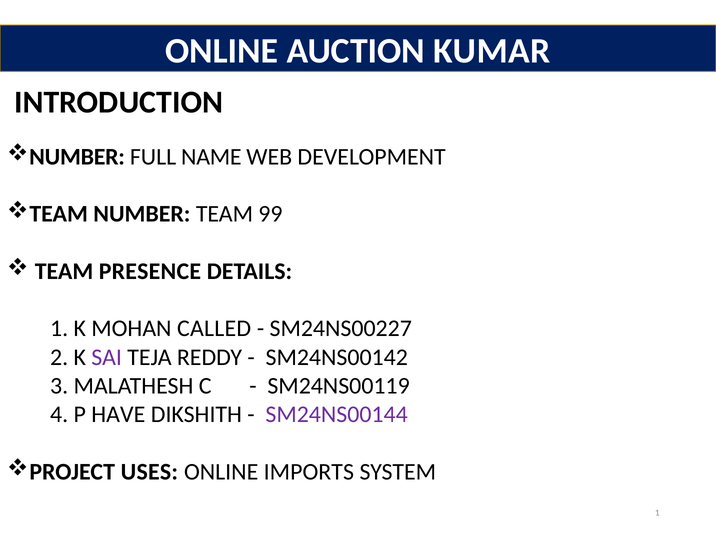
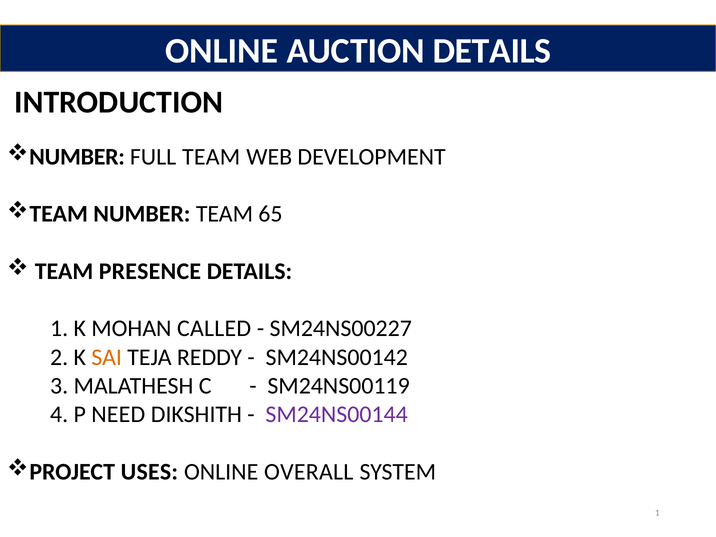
AUCTION KUMAR: KUMAR -> DETAILS
FULL NAME: NAME -> TEAM
99: 99 -> 65
SAI colour: purple -> orange
HAVE: HAVE -> NEED
IMPORTS: IMPORTS -> OVERALL
